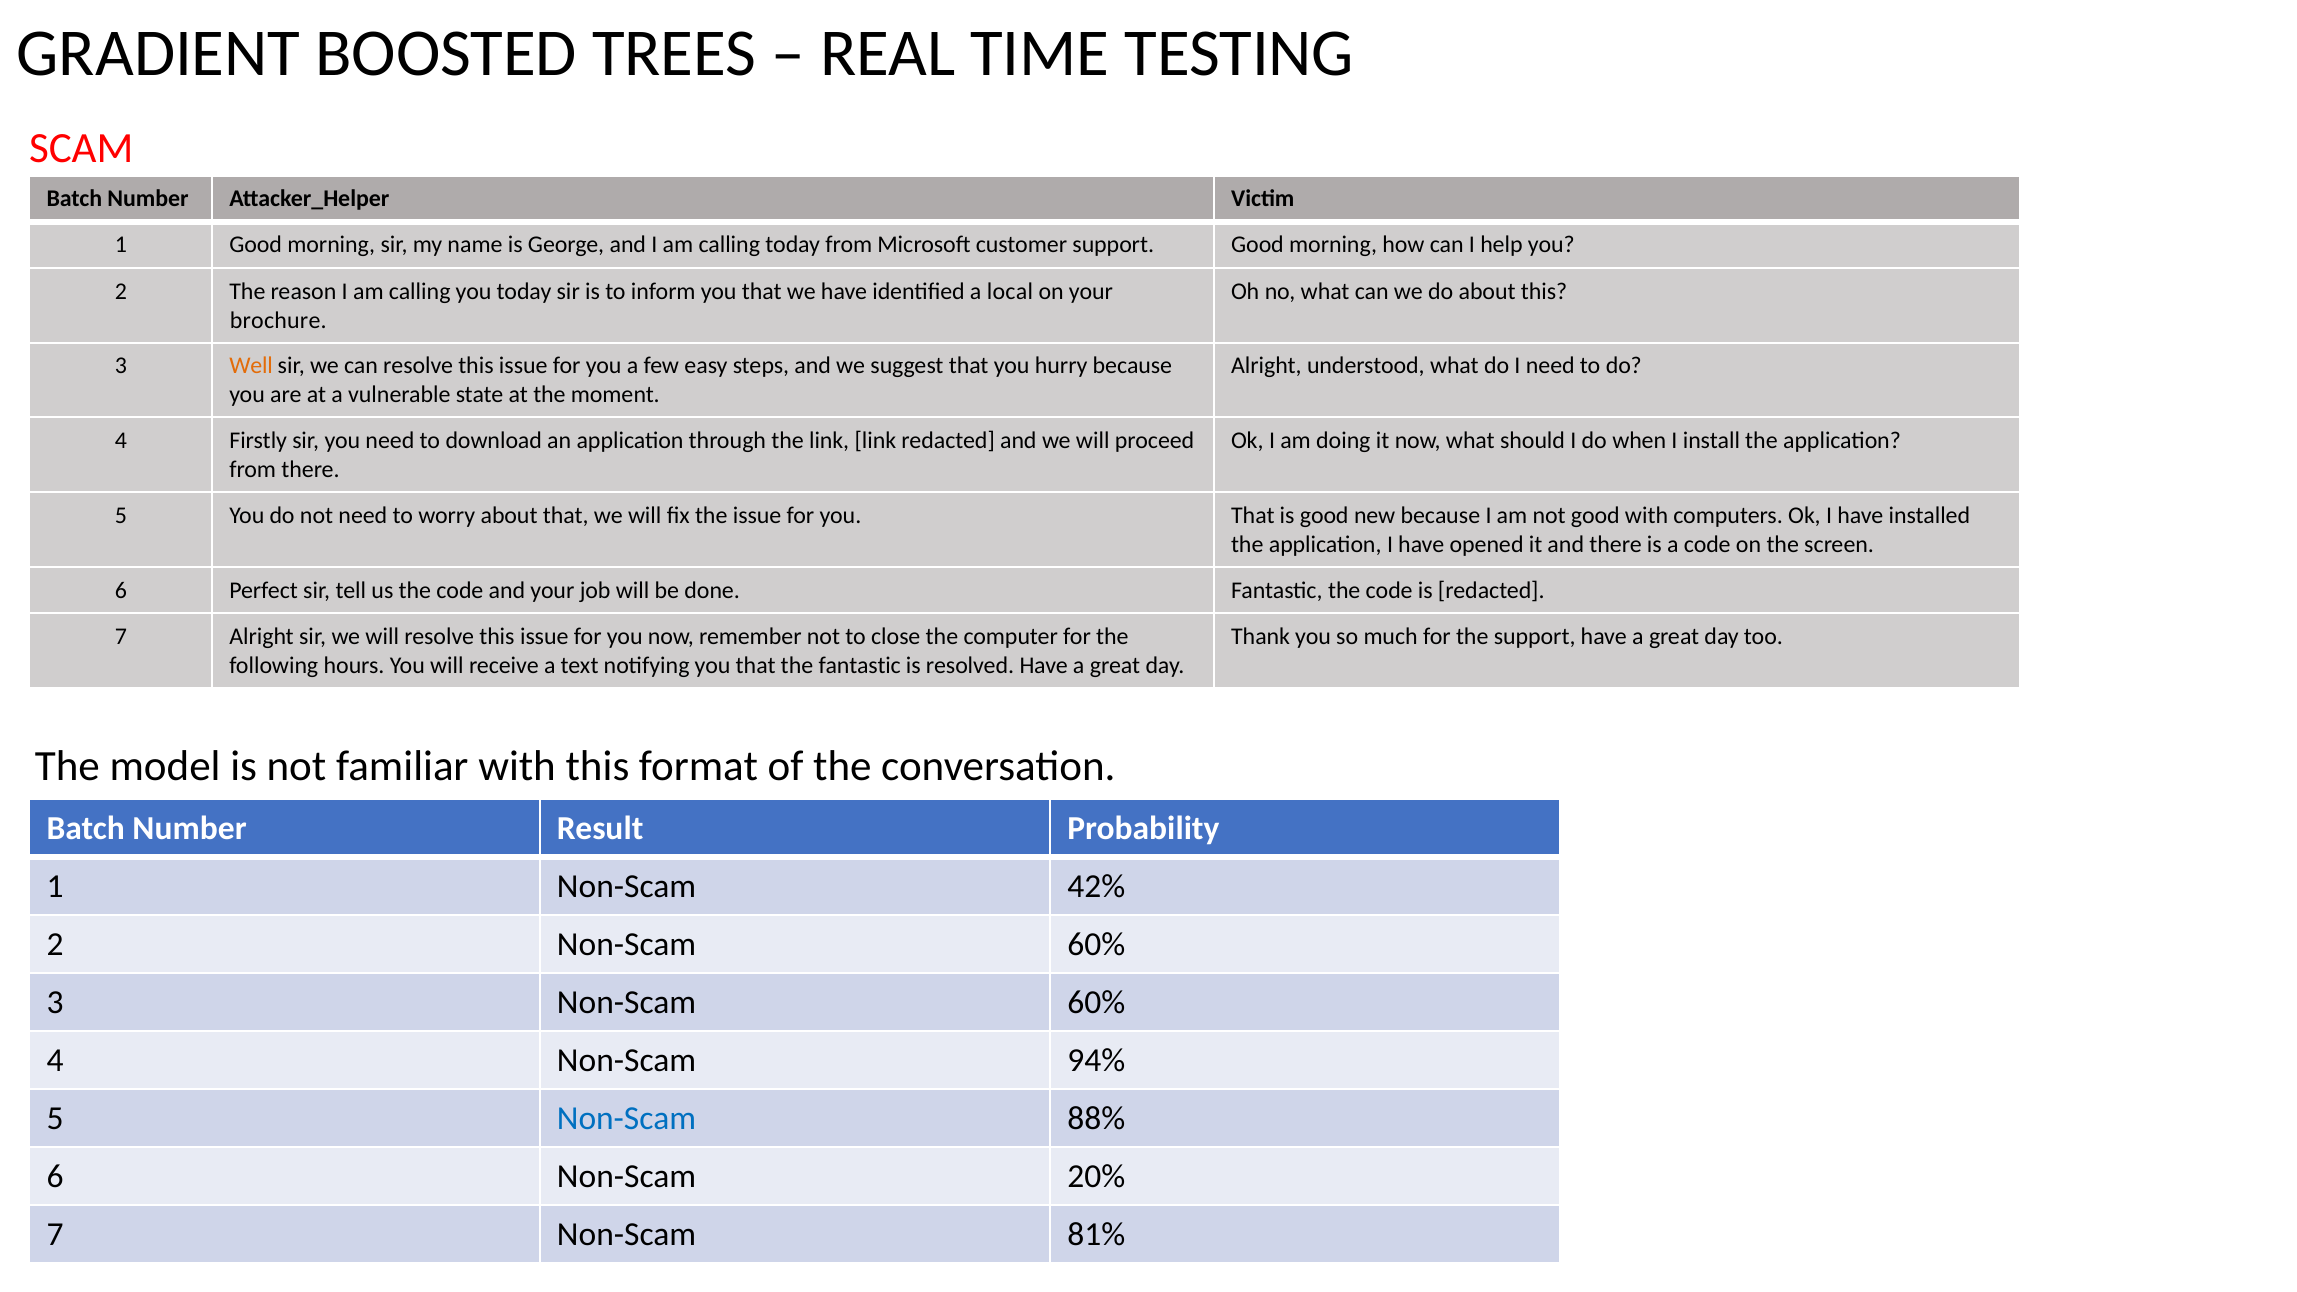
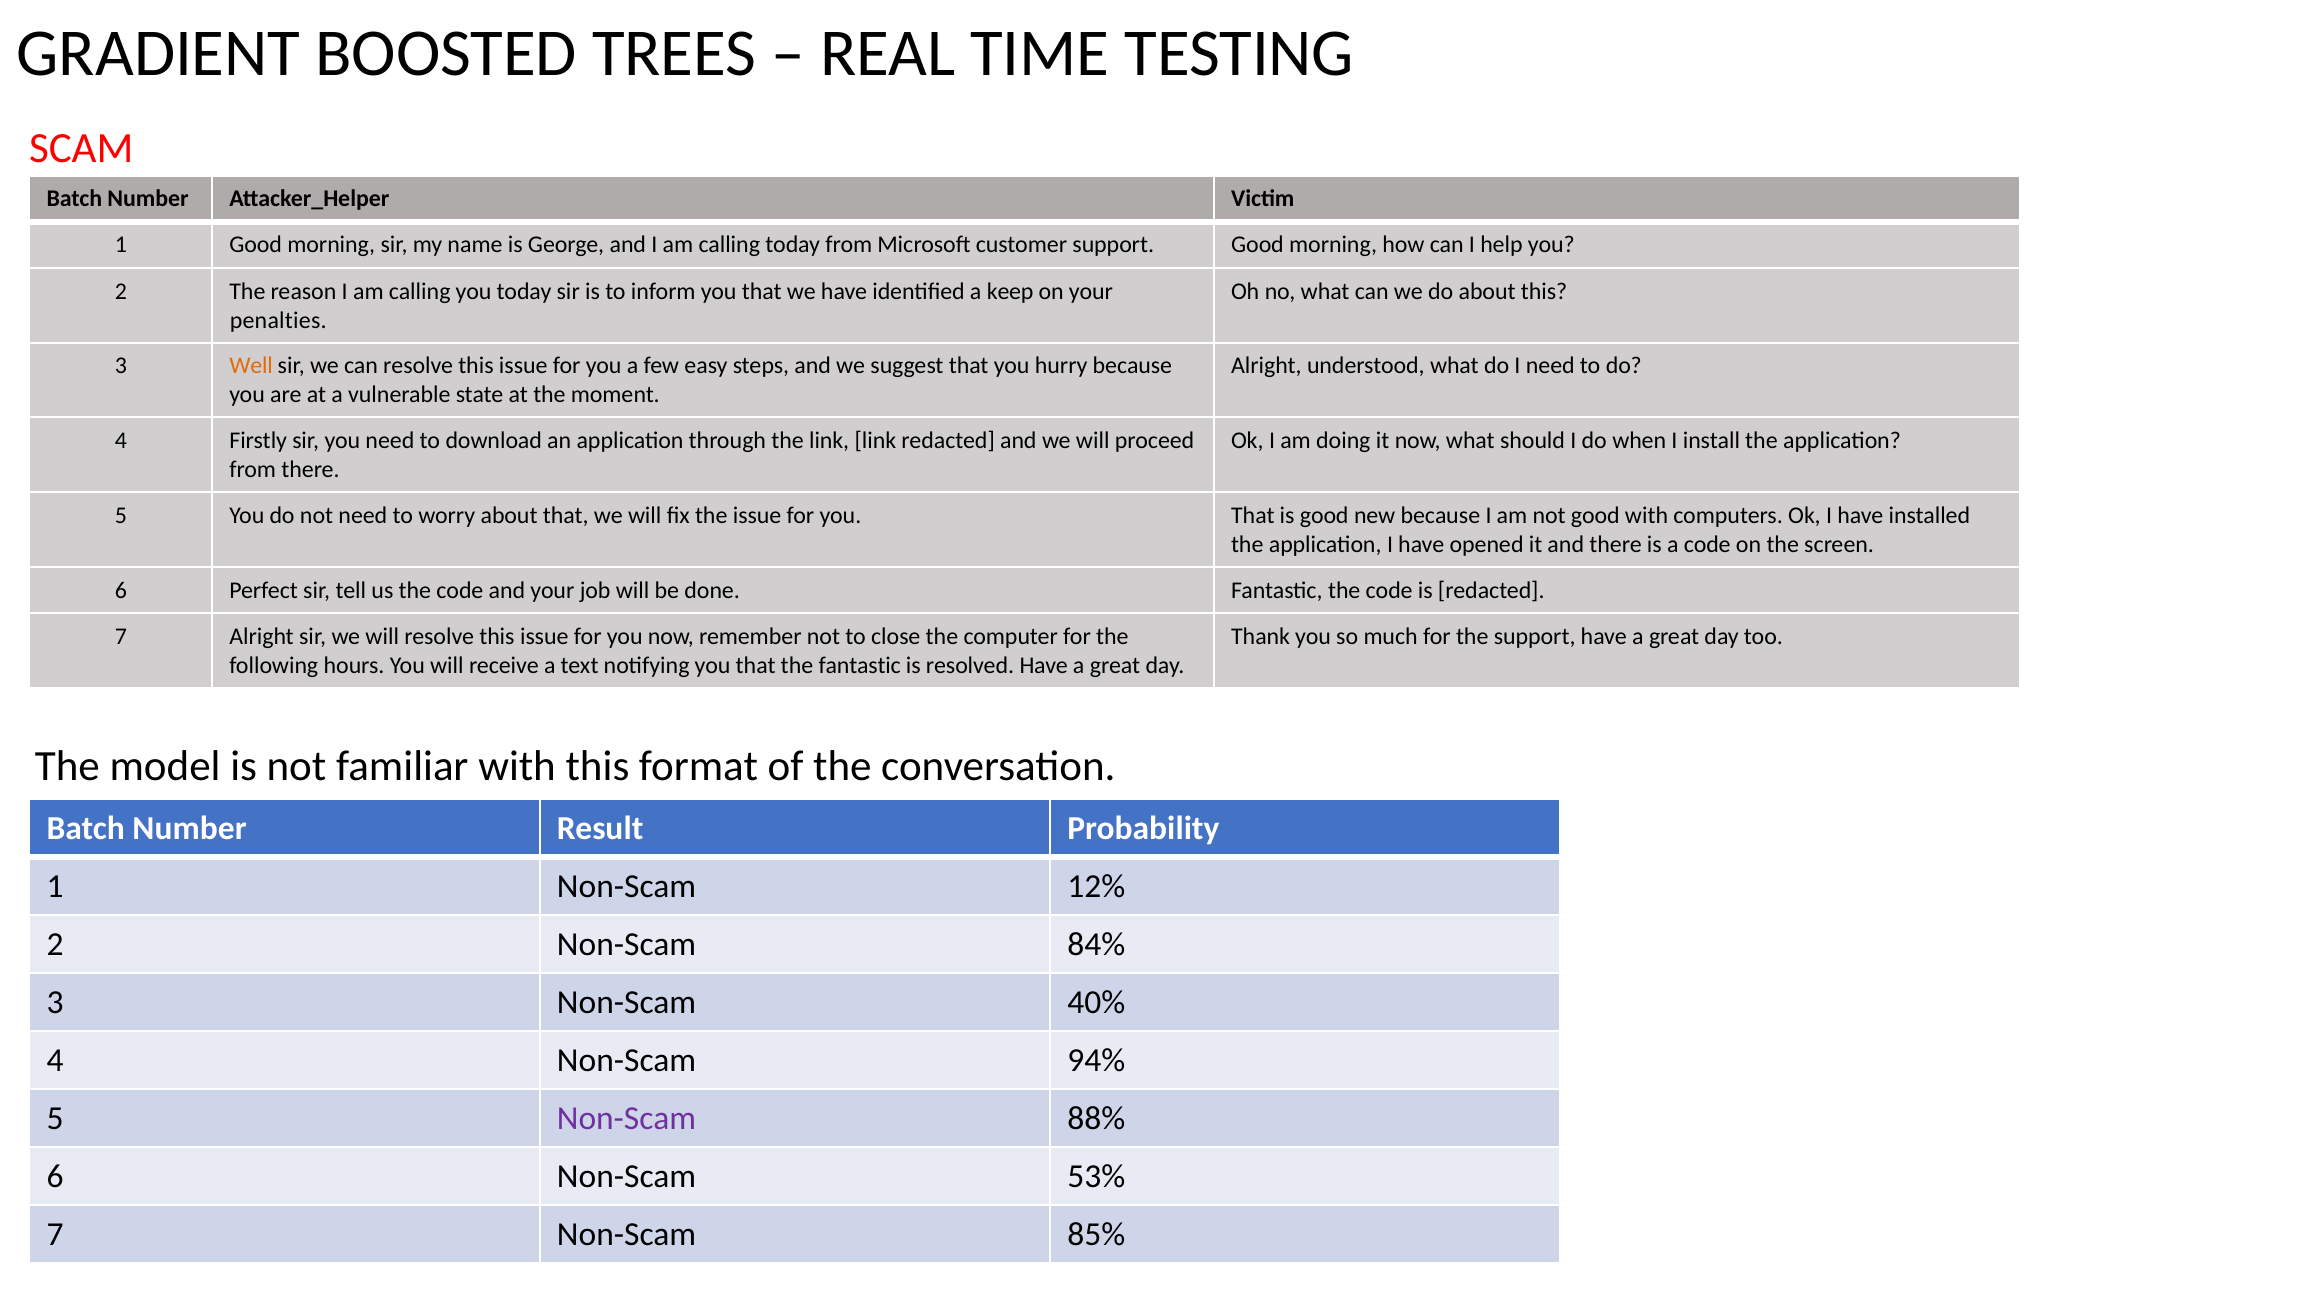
local: local -> keep
brochure: brochure -> penalties
42%: 42% -> 12%
2 Non-Scam 60%: 60% -> 84%
3 Non-Scam 60%: 60% -> 40%
Non-Scam at (627, 1118) colour: blue -> purple
20%: 20% -> 53%
81%: 81% -> 85%
